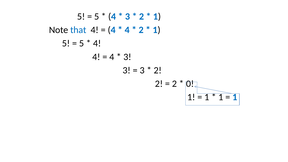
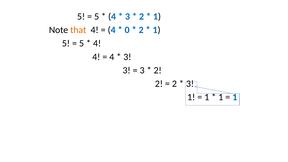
that colour: blue -> orange
4 at (127, 30): 4 -> 0
0 at (190, 84): 0 -> 3
